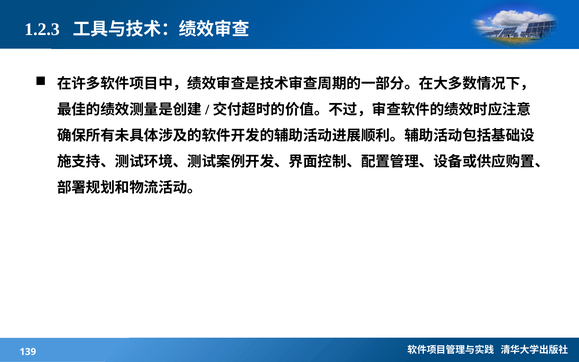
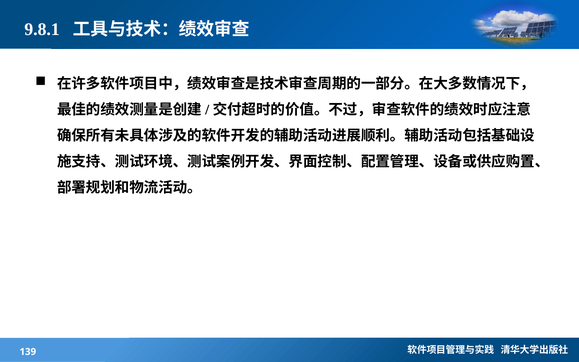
1.2.3: 1.2.3 -> 9.8.1
